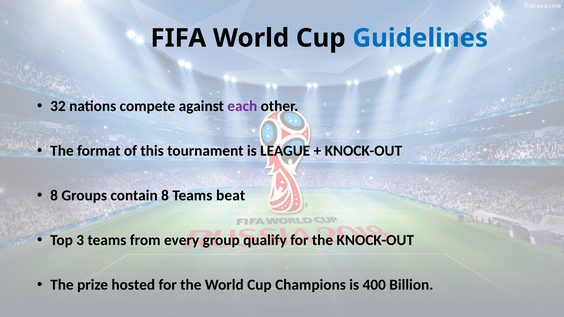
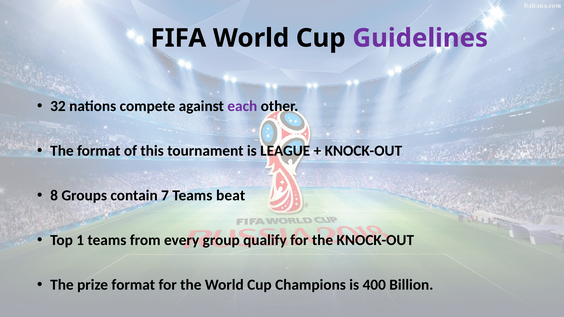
Guidelines colour: blue -> purple
contain 8: 8 -> 7
3: 3 -> 1
prize hosted: hosted -> format
